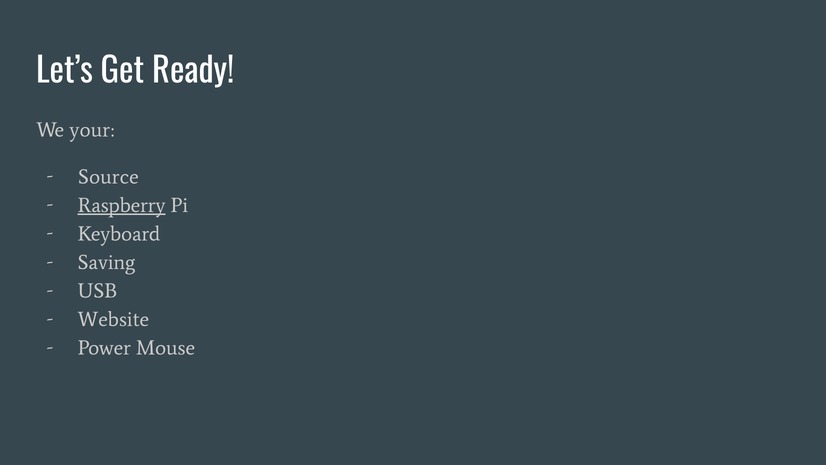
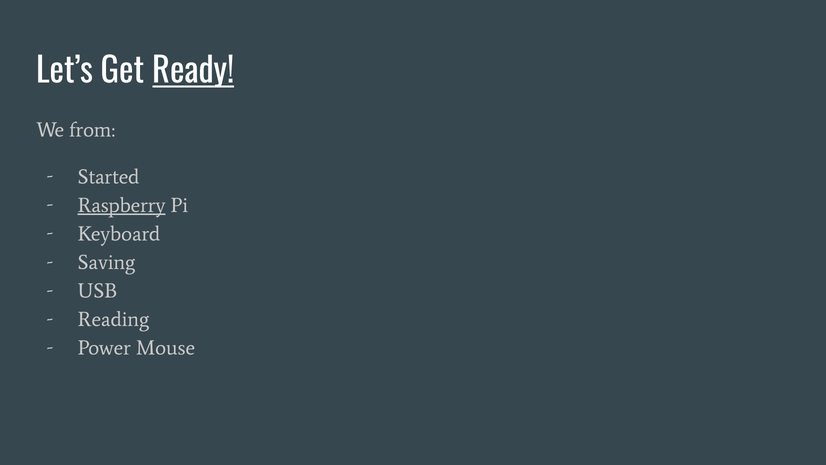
Ready underline: none -> present
your: your -> from
Source: Source -> Started
Website: Website -> Reading
